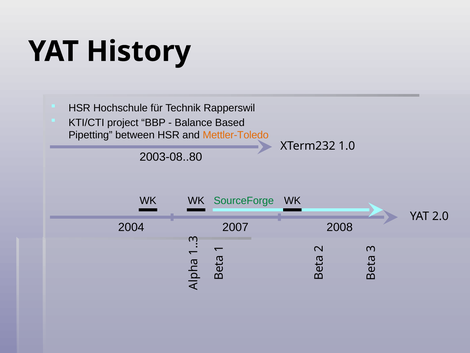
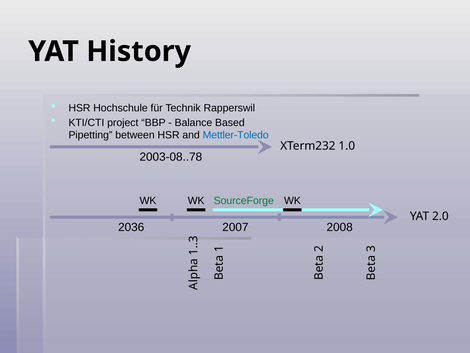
Mettler-Toledo colour: orange -> blue
2003-08..80: 2003-08..80 -> 2003-08..78
2004: 2004 -> 2036
